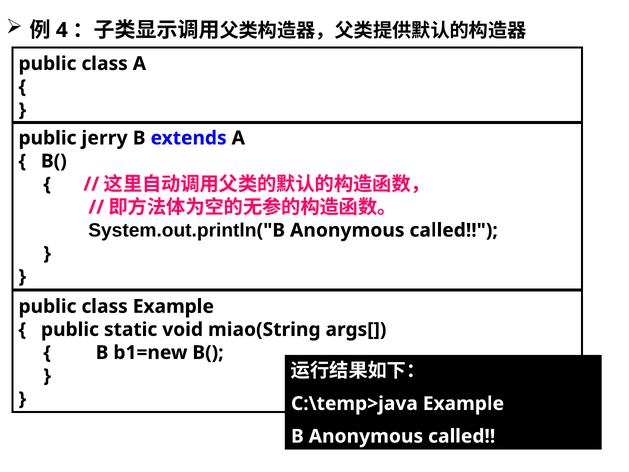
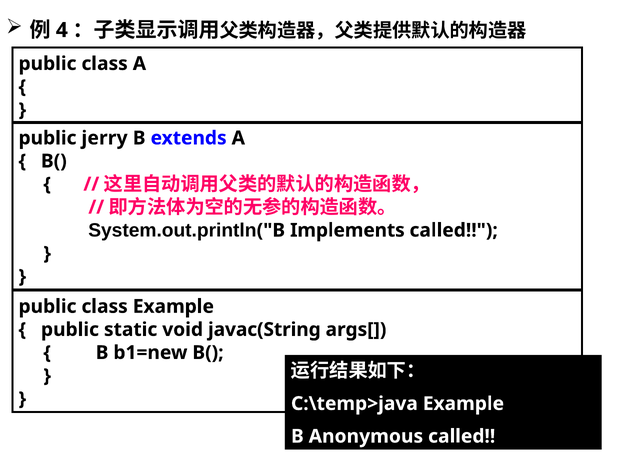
Anonymous at (347, 230): Anonymous -> Implements
miao(String: miao(String -> javac(String
